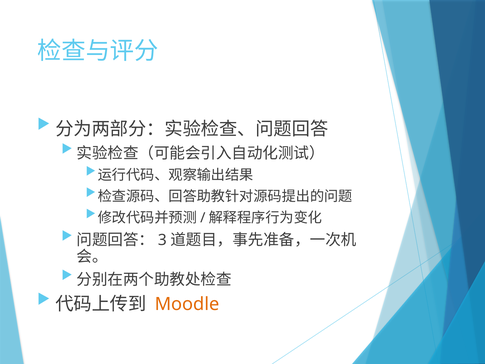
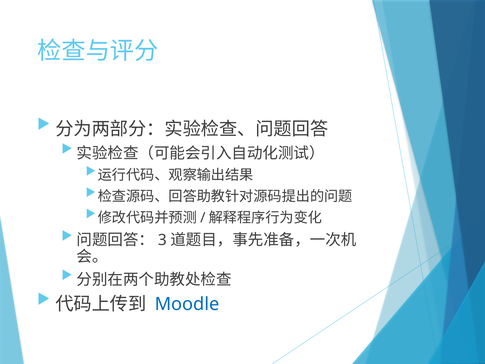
Moodle colour: orange -> blue
